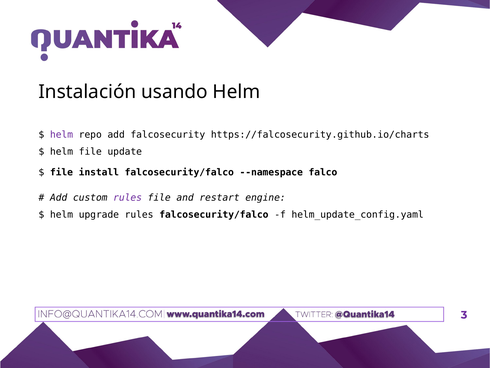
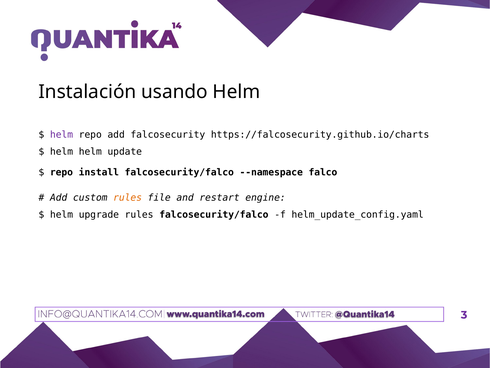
helm file: file -> helm
file at (61, 172): file -> repo
rules at (128, 197) colour: purple -> orange
